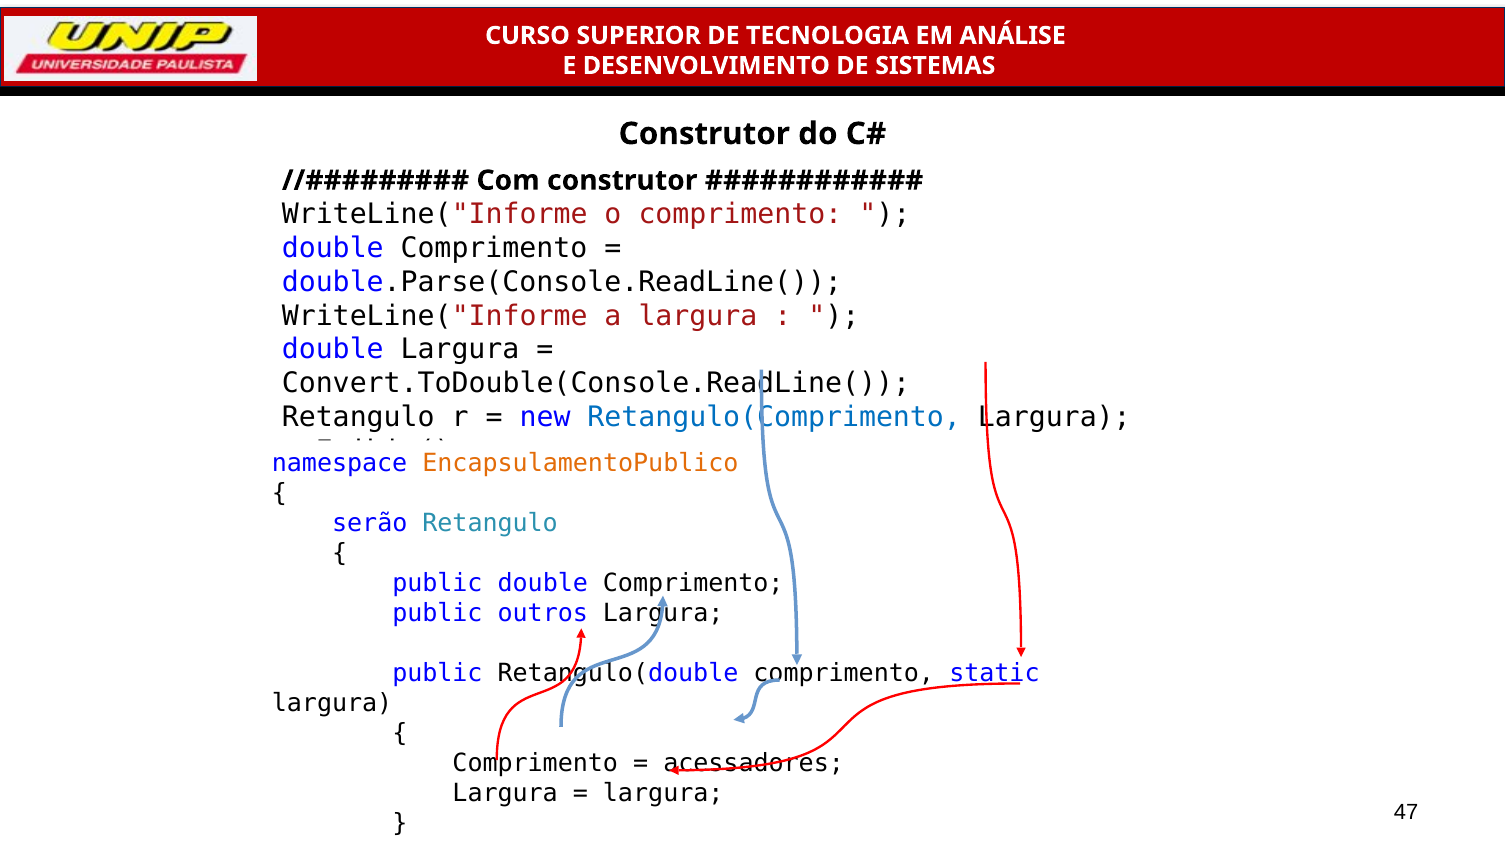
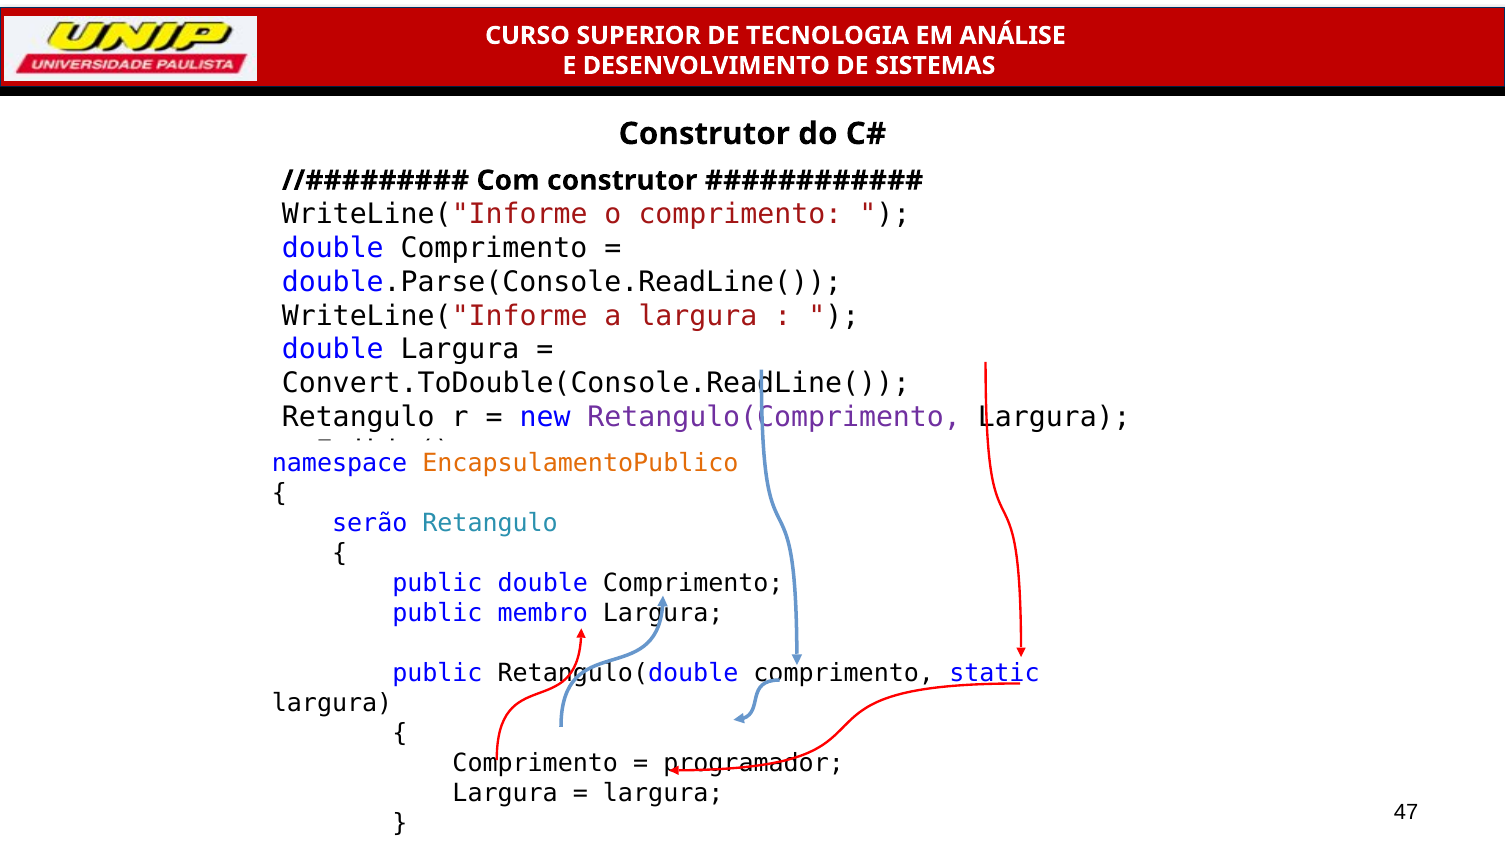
Retangulo(Comprimento colour: blue -> purple
outros: outros -> membro
acessadores: acessadores -> programador
